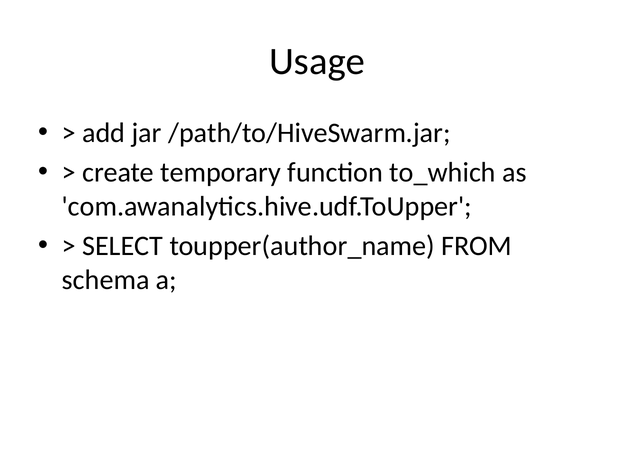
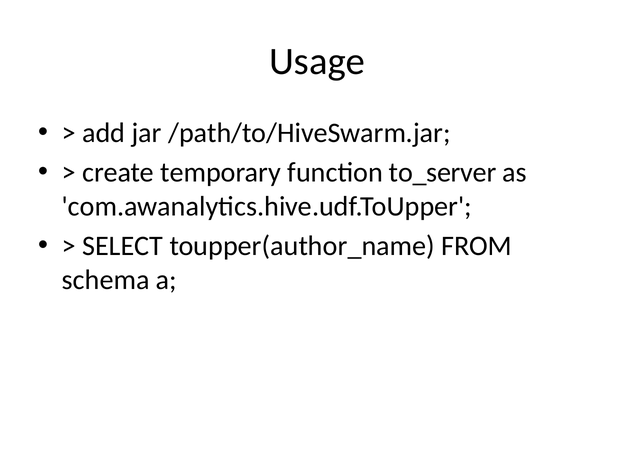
to_which: to_which -> to_server
